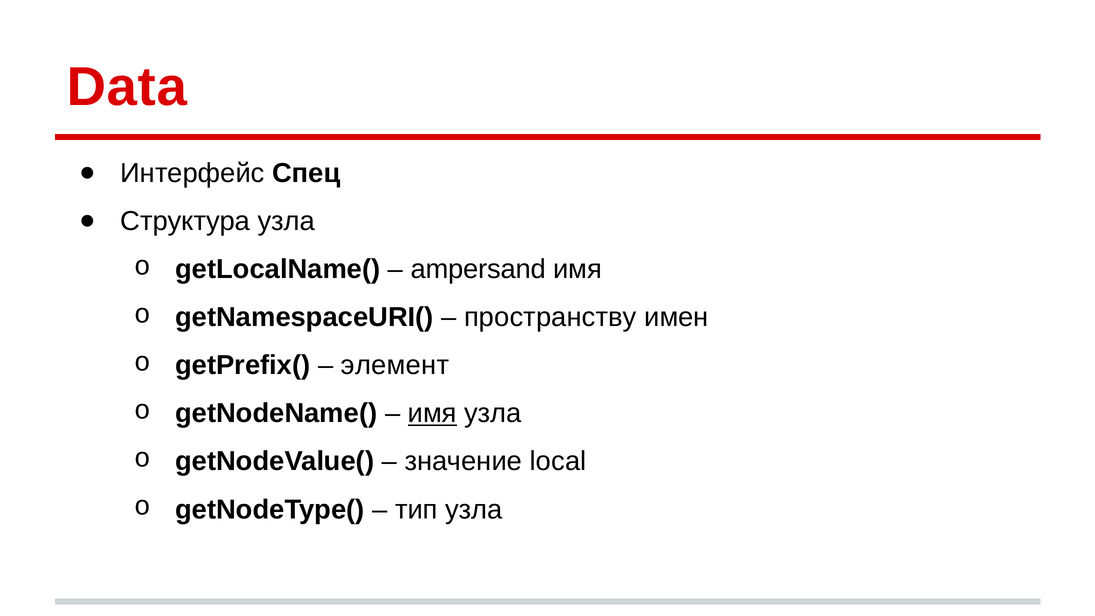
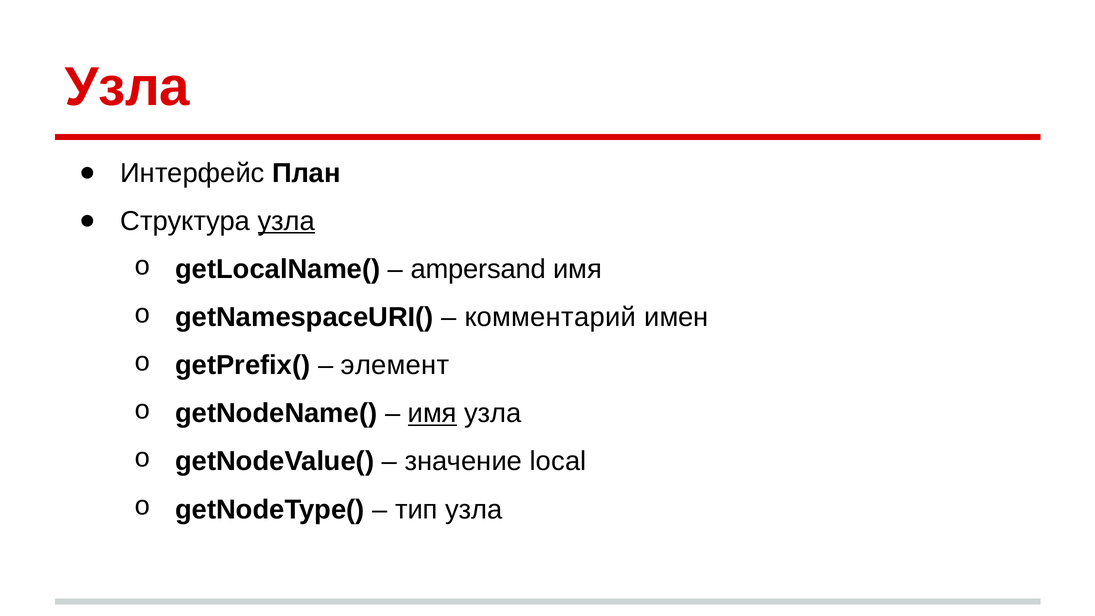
Data at (127, 87): Data -> Узла
Спец: Спец -> План
узла at (286, 221) underline: none -> present
пространству: пространству -> комментарий
